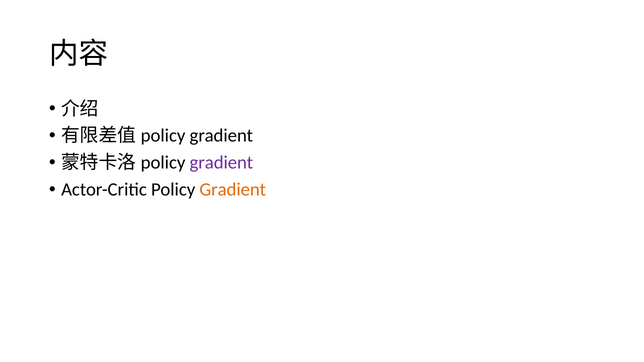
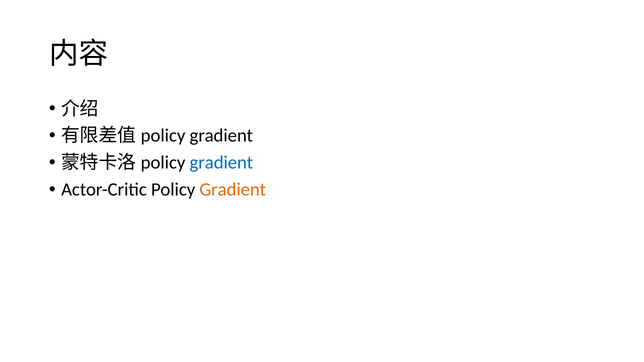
gradient at (221, 163) colour: purple -> blue
